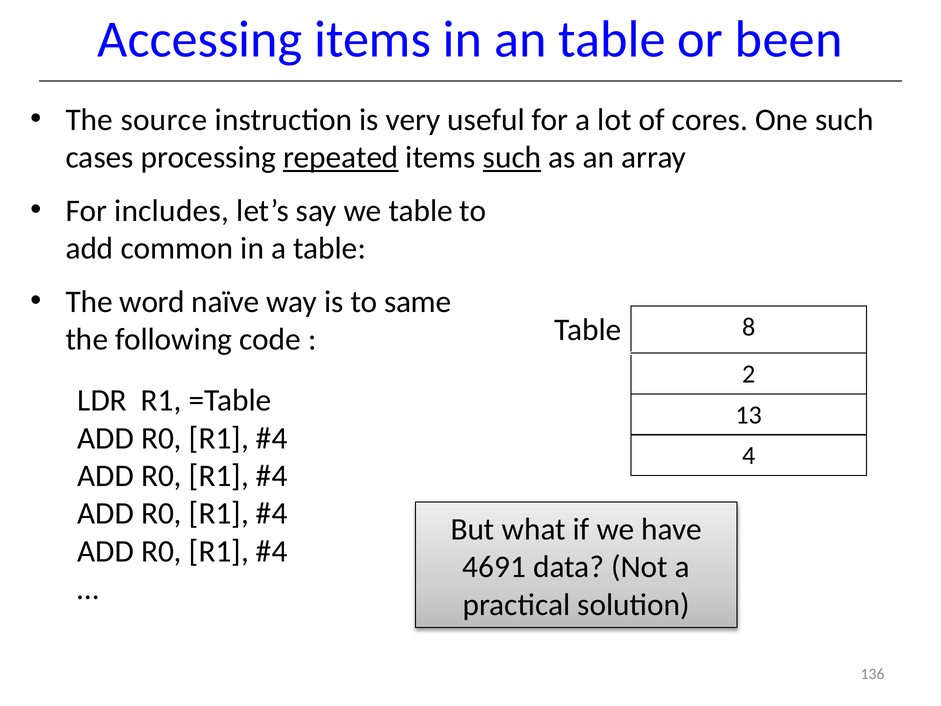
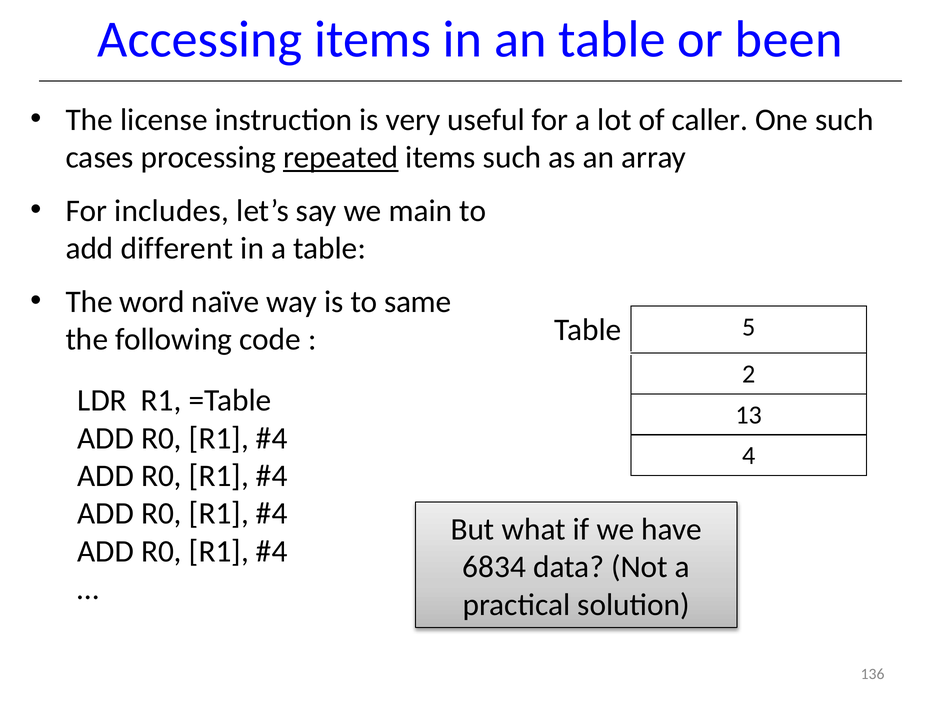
source: source -> license
cores: cores -> caller
such at (512, 157) underline: present -> none
we table: table -> main
common: common -> different
8: 8 -> 5
4691: 4691 -> 6834
